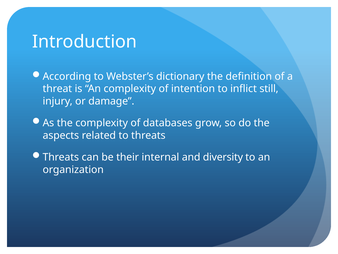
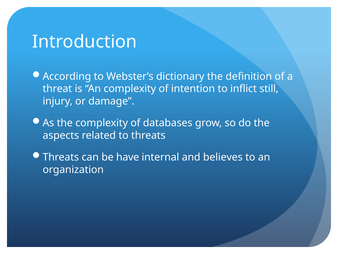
their: their -> have
diversity: diversity -> believes
